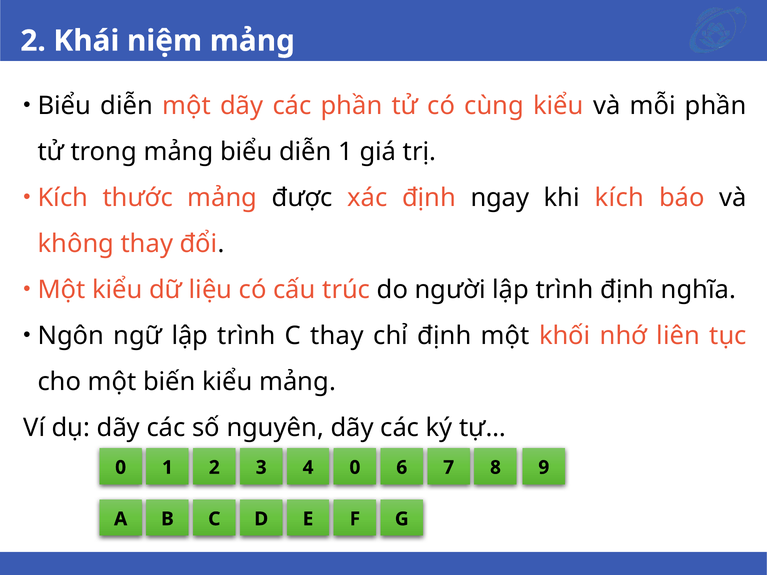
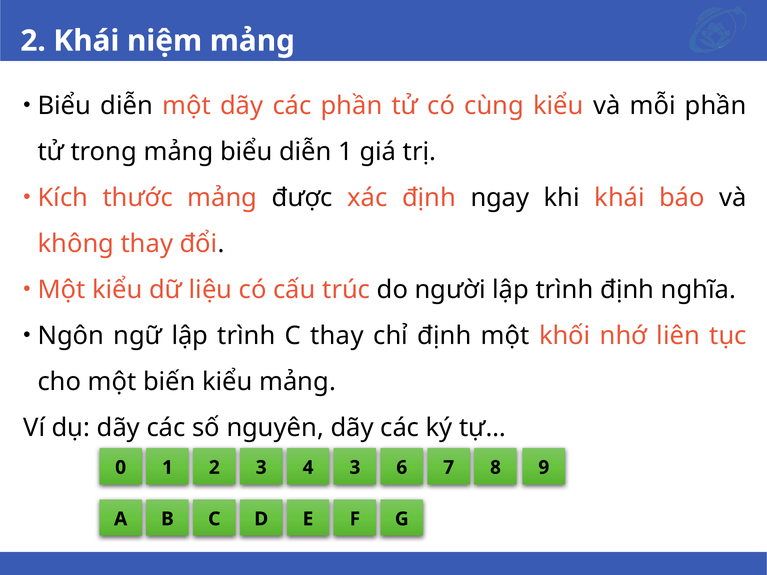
khi kích: kích -> khái
4 0: 0 -> 3
